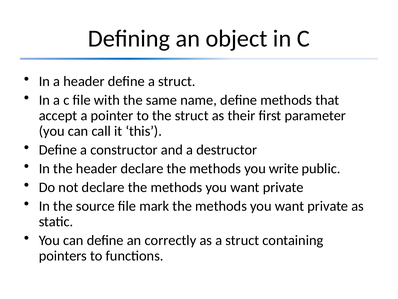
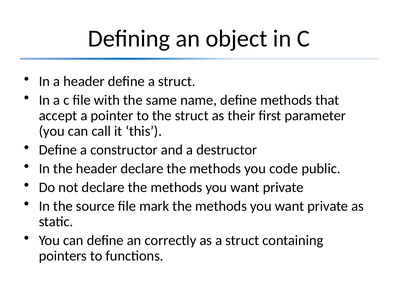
write: write -> code
